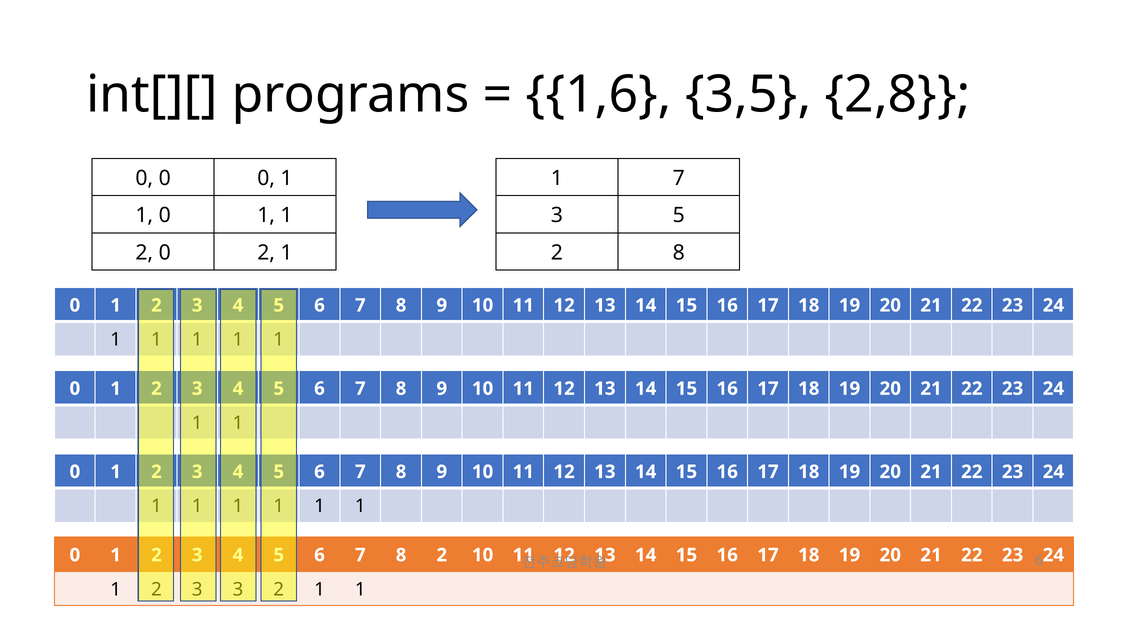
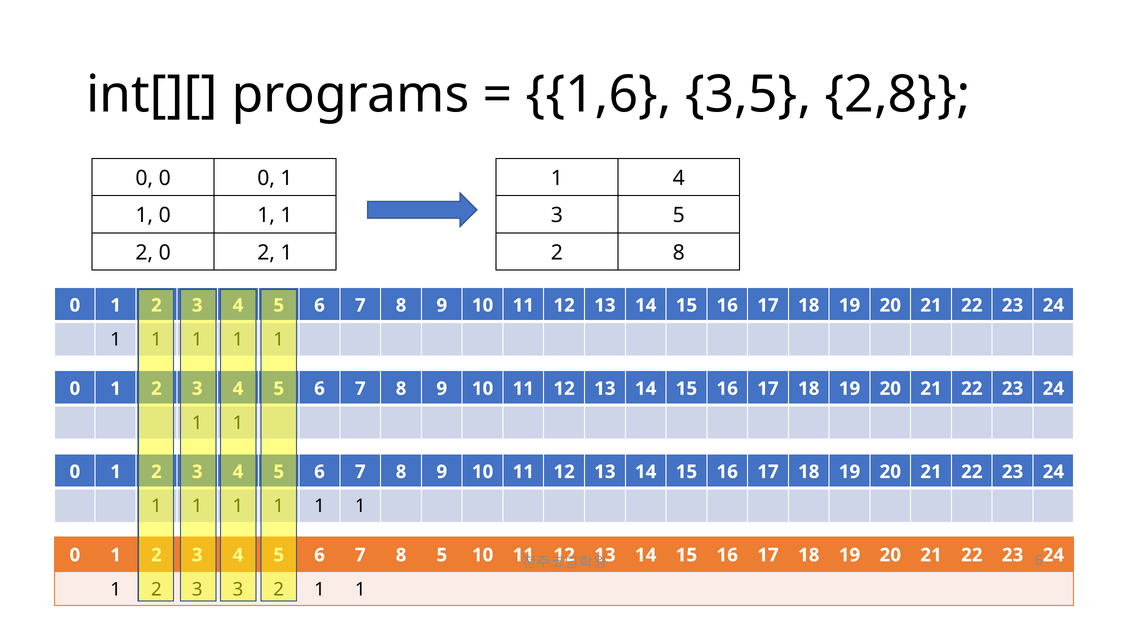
1 7: 7 -> 4
8 2: 2 -> 5
